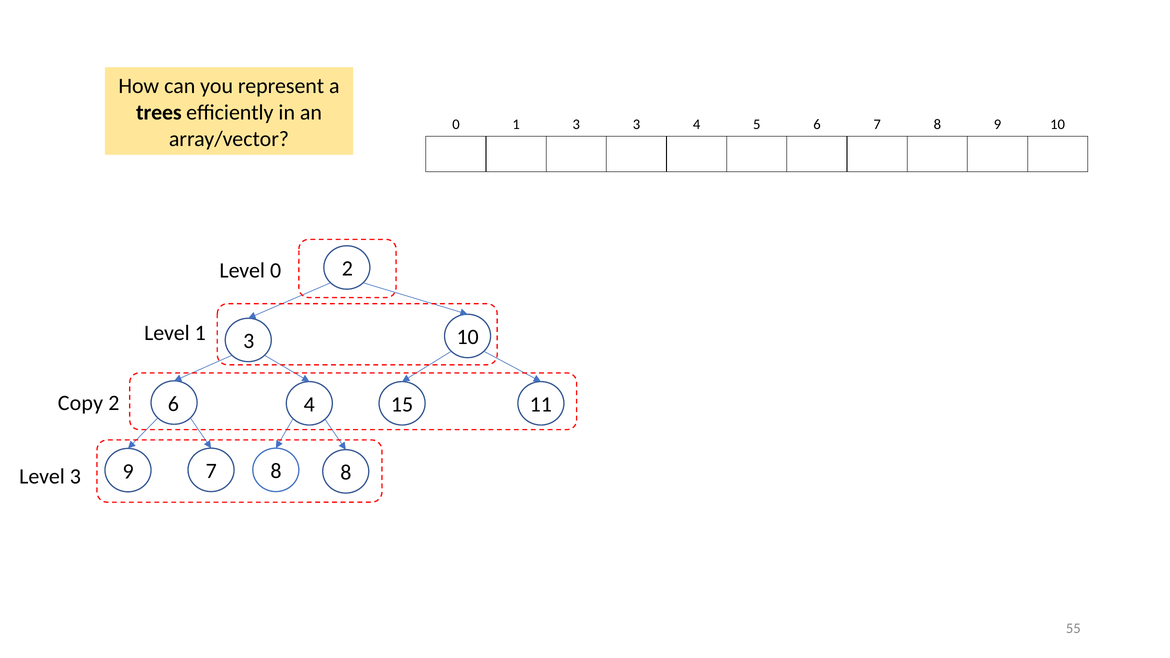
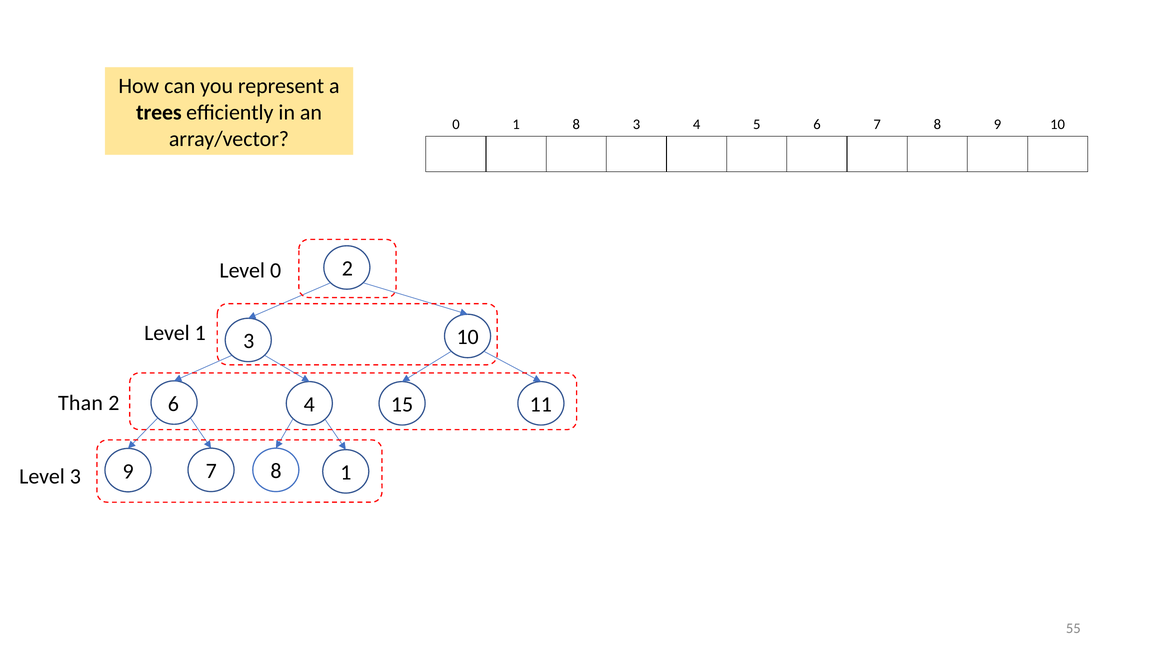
1 3: 3 -> 8
Copy: Copy -> Than
8 8: 8 -> 1
